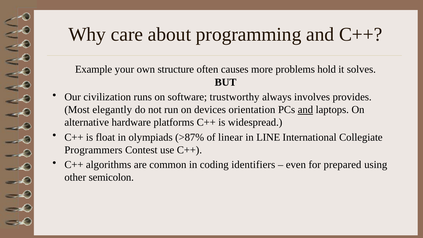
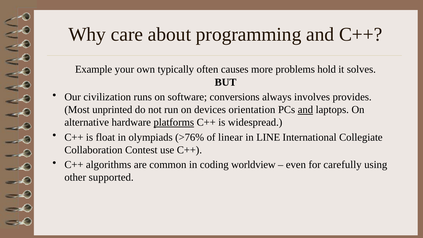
structure: structure -> typically
trustworthy: trustworthy -> conversions
elegantly: elegantly -> unprinted
platforms underline: none -> present
>87%: >87% -> >76%
Programmers: Programmers -> Collaboration
identifiers: identifiers -> worldview
prepared: prepared -> carefully
semicolon: semicolon -> supported
